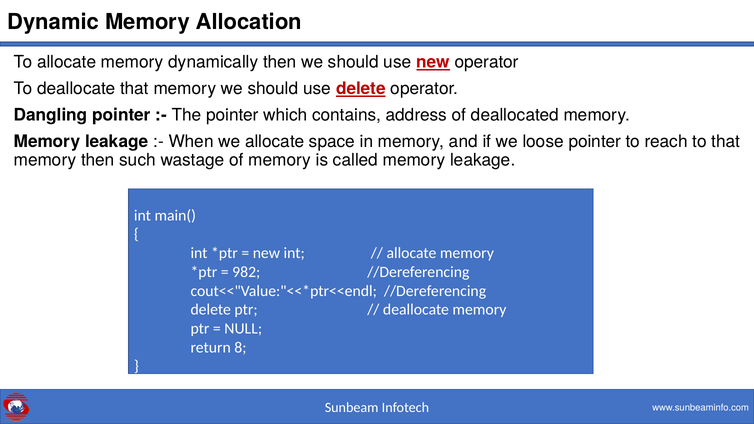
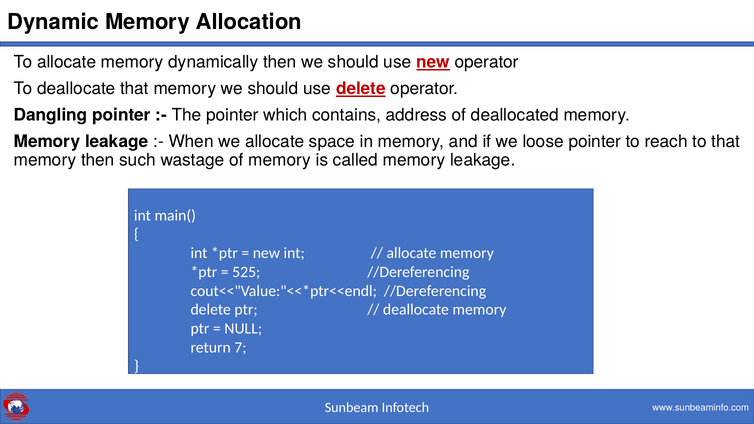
982: 982 -> 525
8: 8 -> 7
